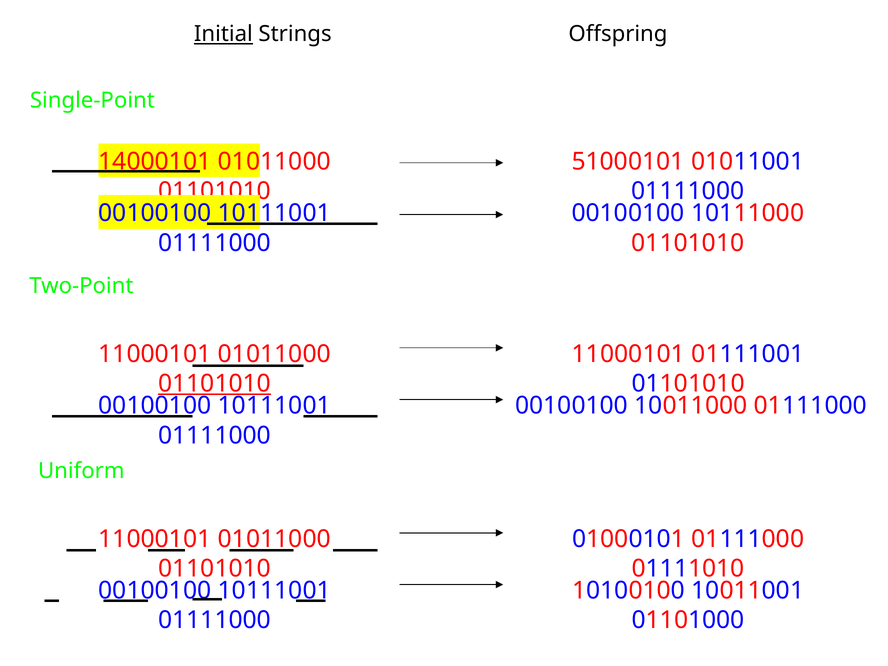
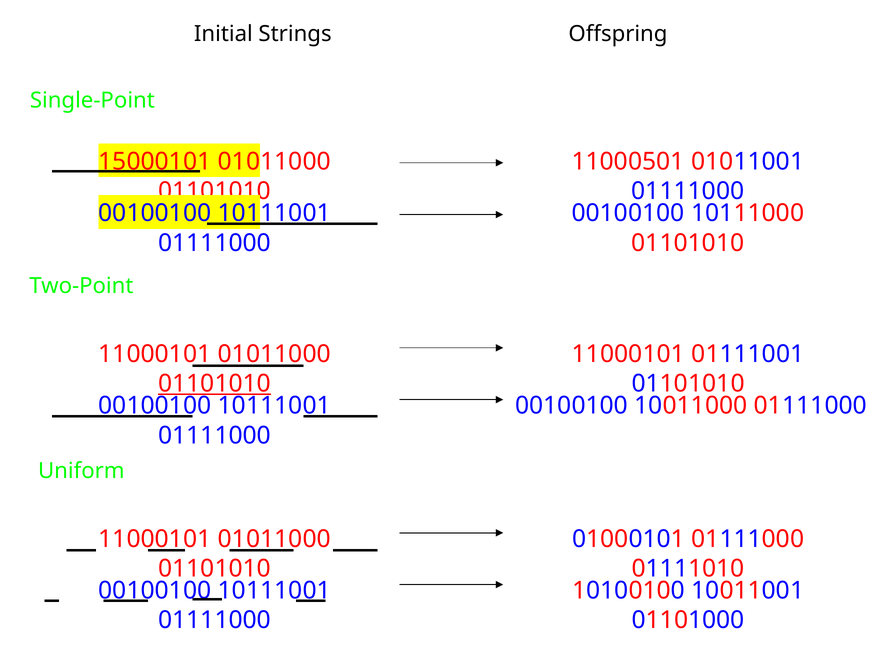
Initial underline: present -> none
14000101: 14000101 -> 15000101
51000101: 51000101 -> 11000501
